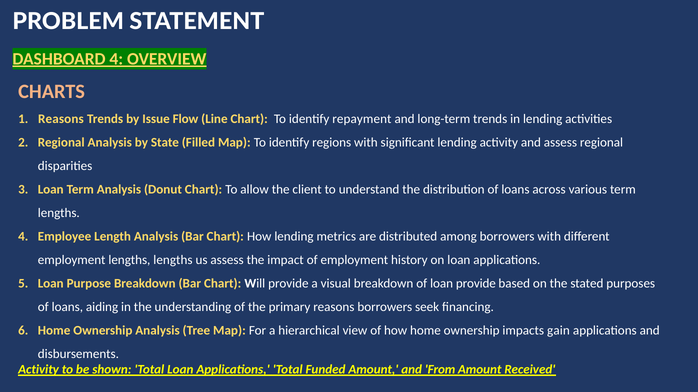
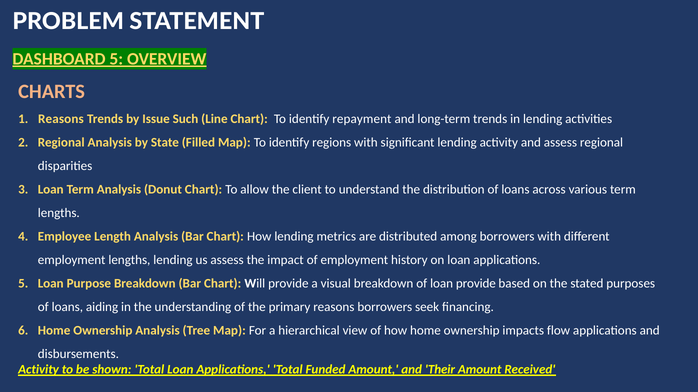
DASHBOARD 4: 4 -> 5
Flow: Flow -> Such
lengths lengths: lengths -> lending
gain: gain -> flow
From: From -> Their
